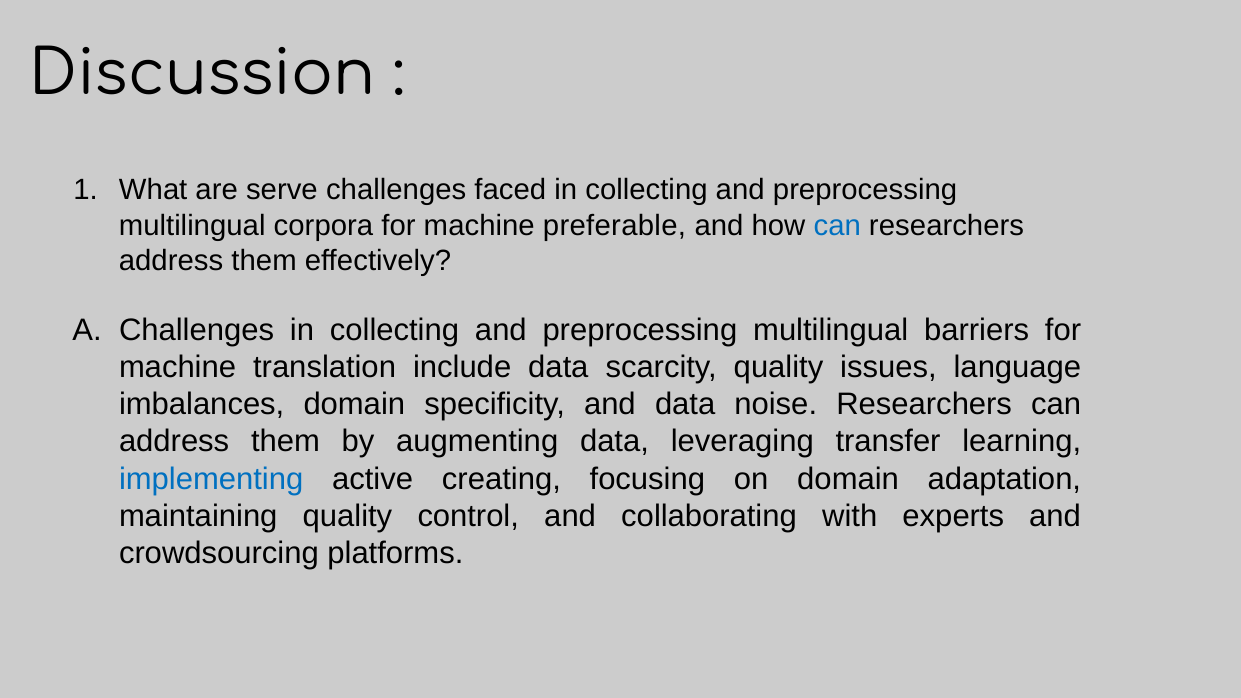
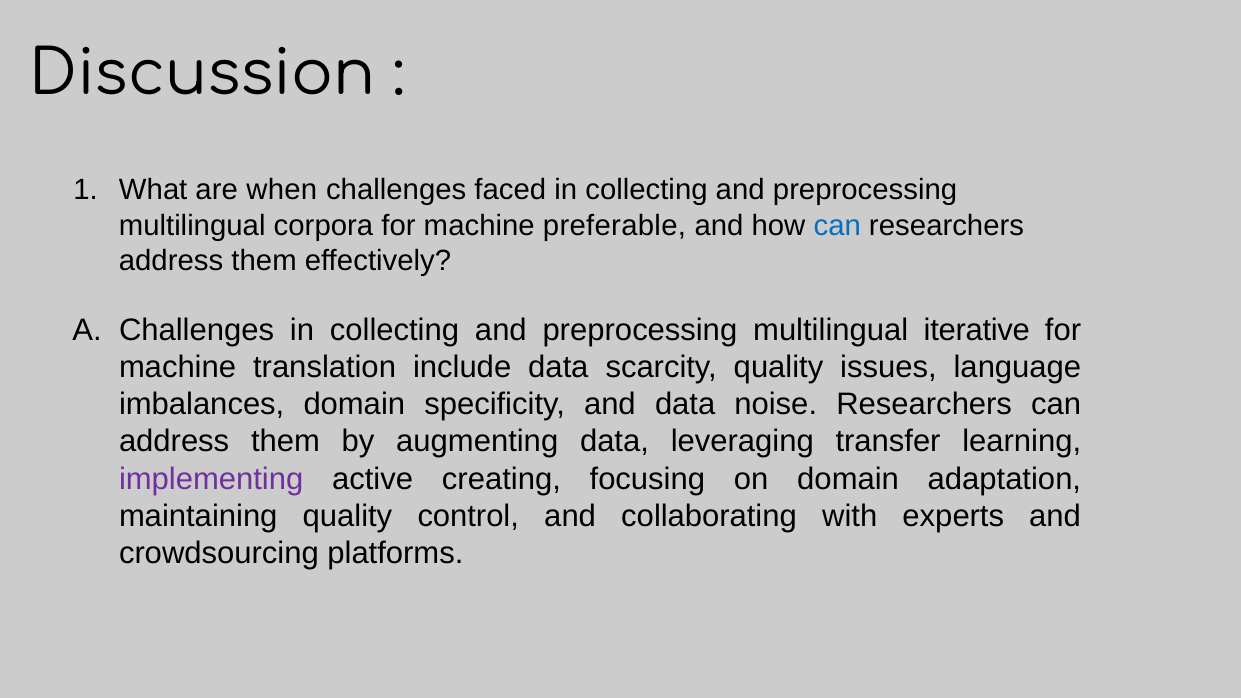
serve: serve -> when
barriers: barriers -> iterative
implementing colour: blue -> purple
